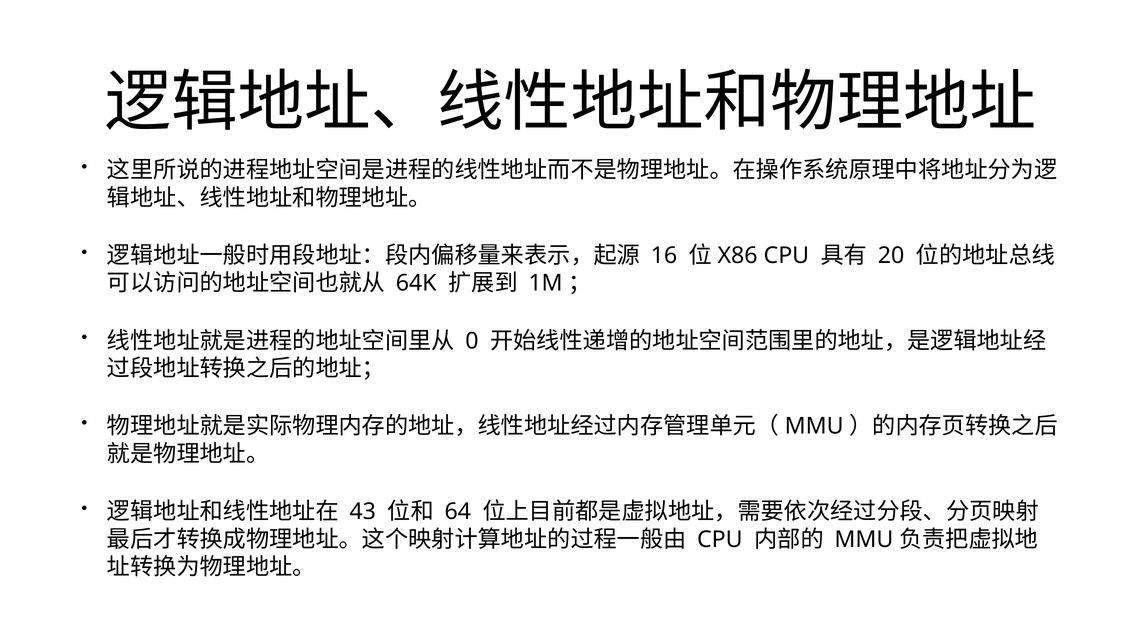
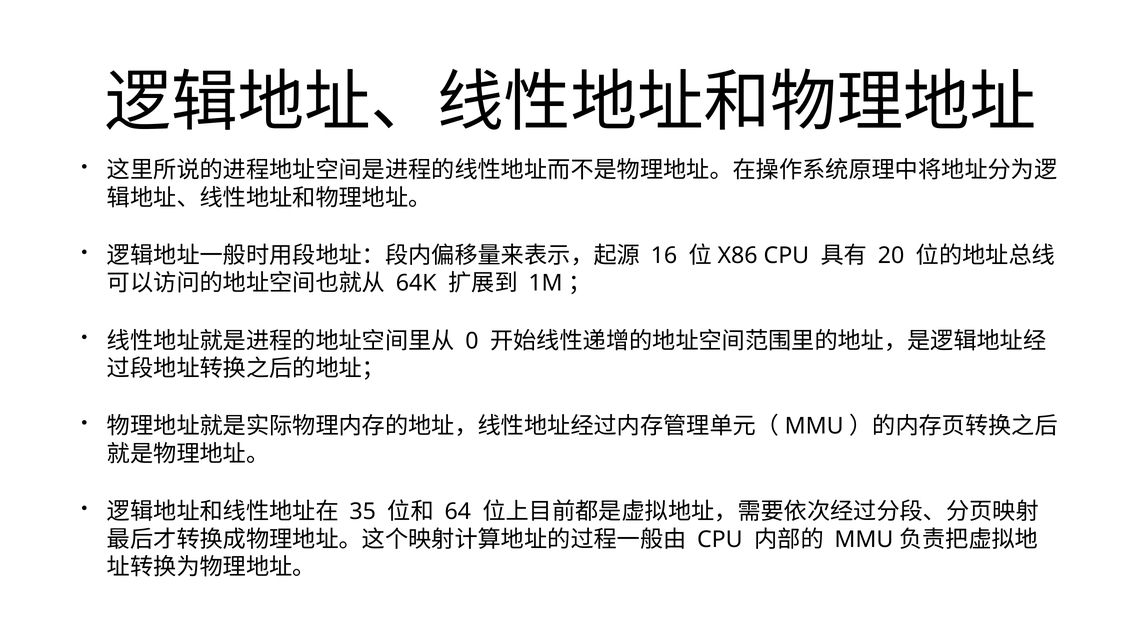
43: 43 -> 35
